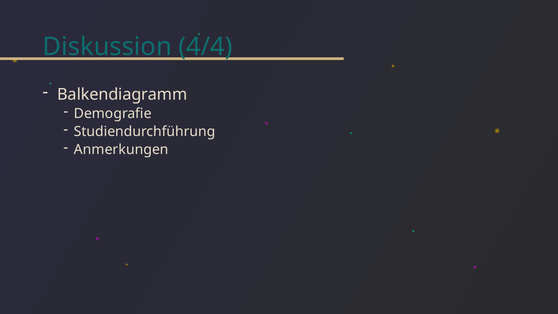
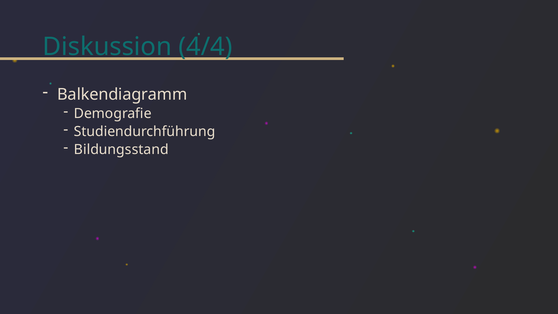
Anmerkungen: Anmerkungen -> Bildungsstand
